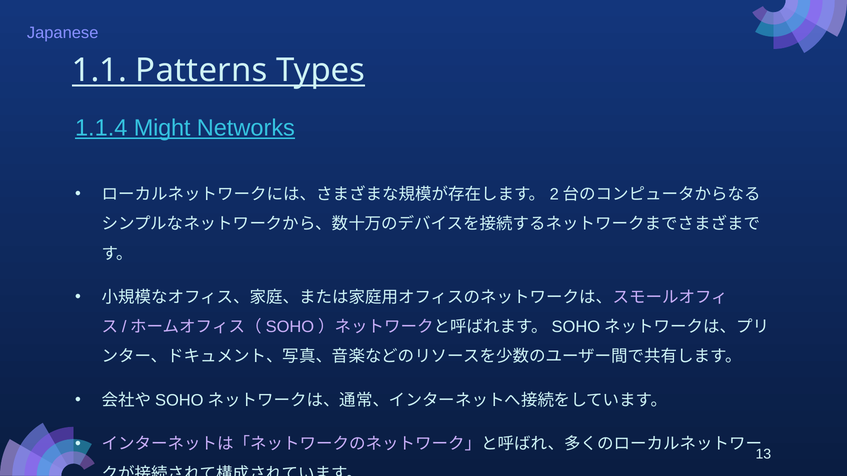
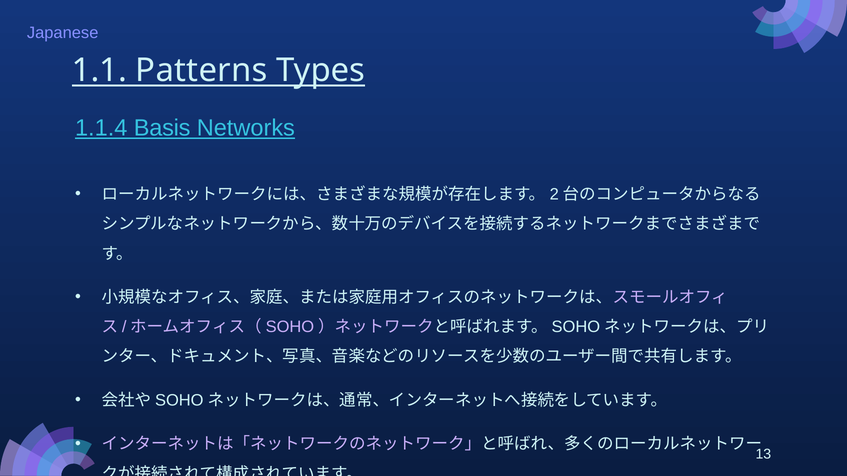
Might: Might -> Basis
